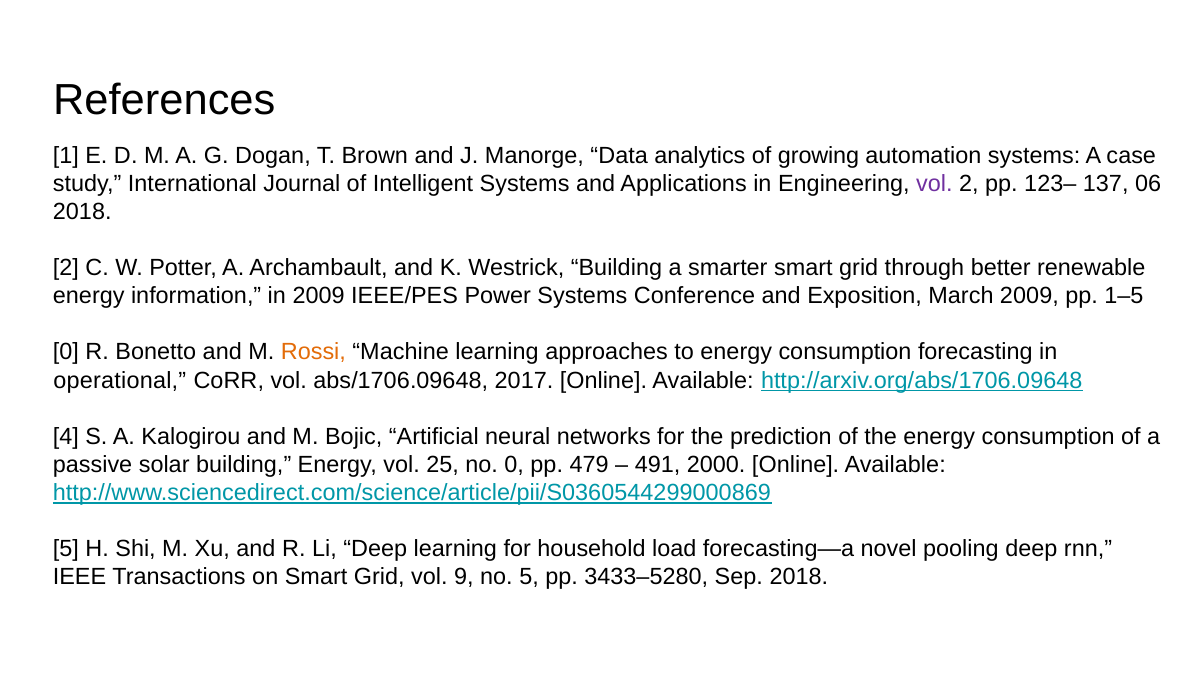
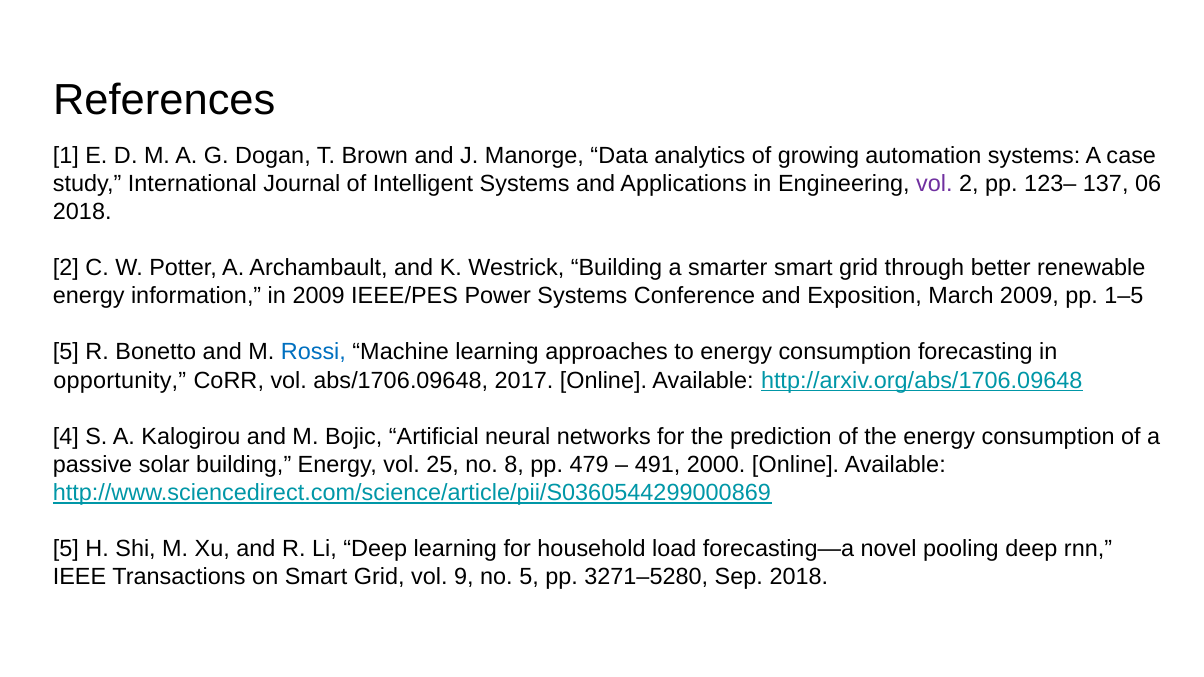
0 at (66, 352): 0 -> 5
Rossi colour: orange -> blue
operational: operational -> opportunity
no 0: 0 -> 8
3433–5280: 3433–5280 -> 3271–5280
